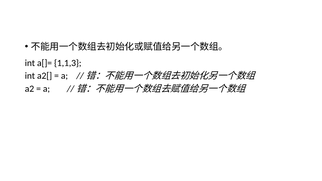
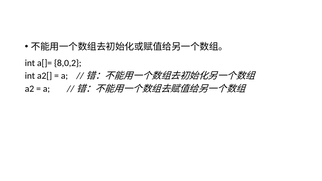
1,1,3: 1,1,3 -> 8,0,2
